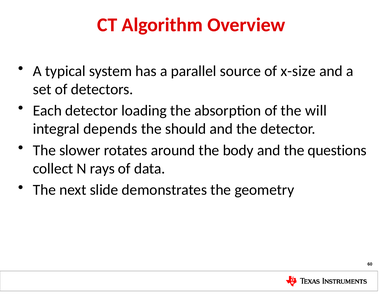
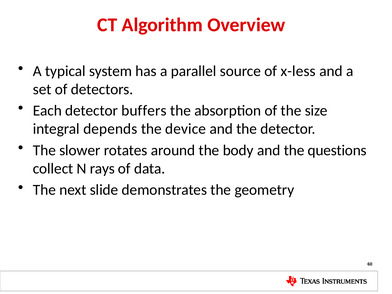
x-size: x-size -> x-less
loading: loading -> buffers
will: will -> size
should: should -> device
